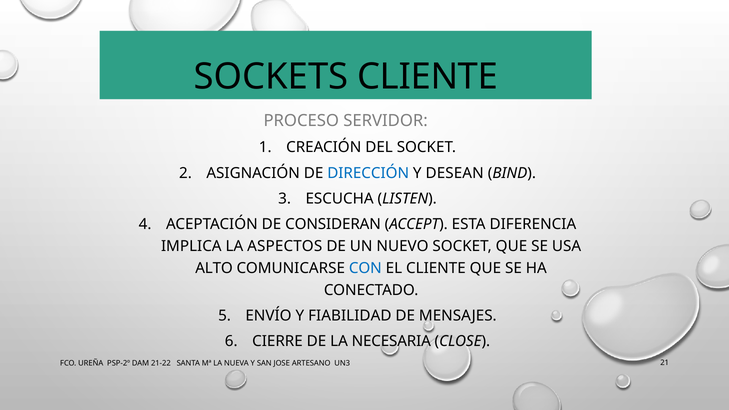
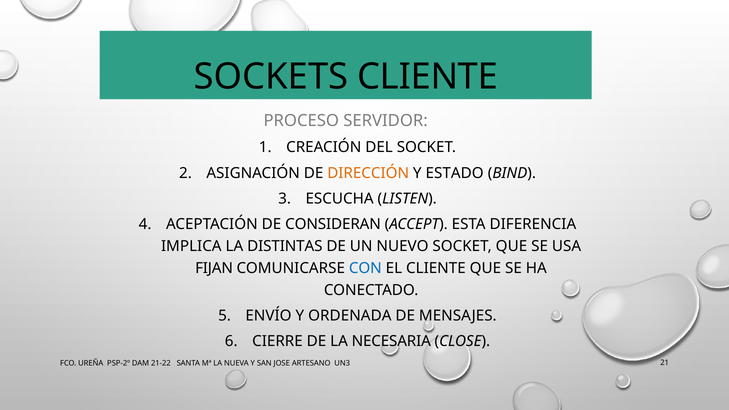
DIRECCIÓN colour: blue -> orange
DESEAN: DESEAN -> ESTADO
ASPECTOS: ASPECTOS -> DISTINTAS
ALTO: ALTO -> FIJAN
FIABILIDAD: FIABILIDAD -> ORDENADA
